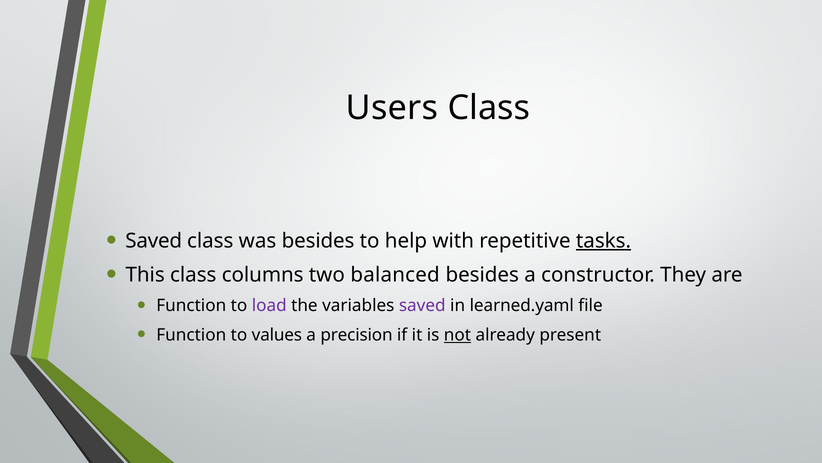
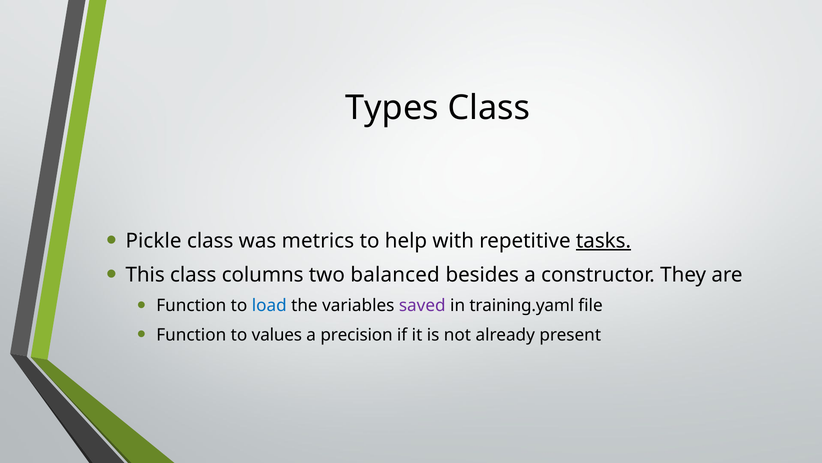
Users: Users -> Types
Saved at (154, 240): Saved -> Pickle
was besides: besides -> metrics
load colour: purple -> blue
learned.yaml: learned.yaml -> training.yaml
not underline: present -> none
